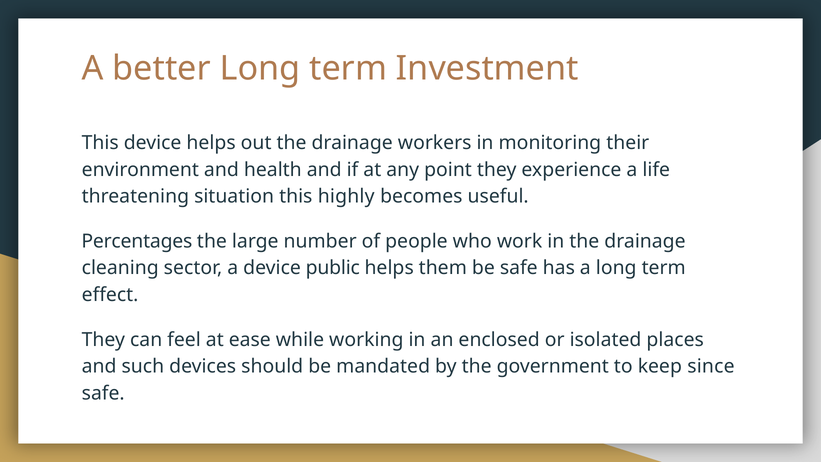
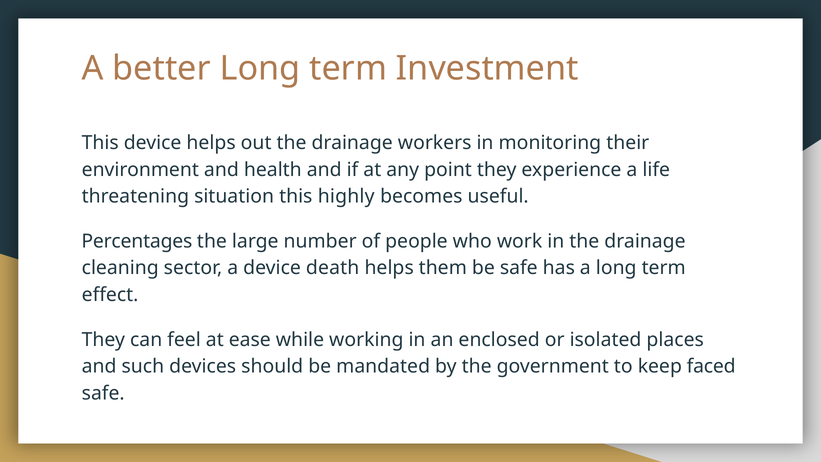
public: public -> death
since: since -> faced
